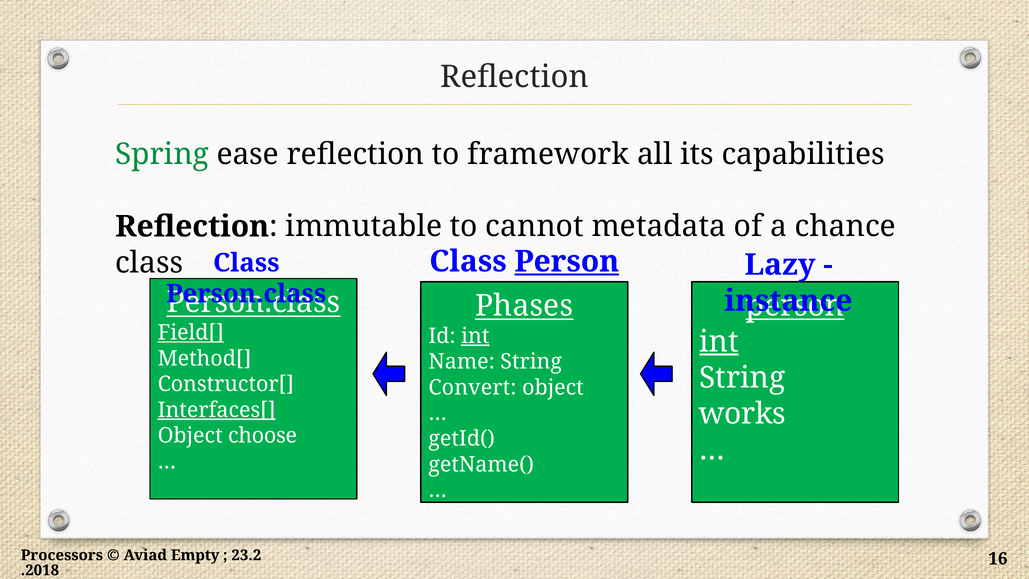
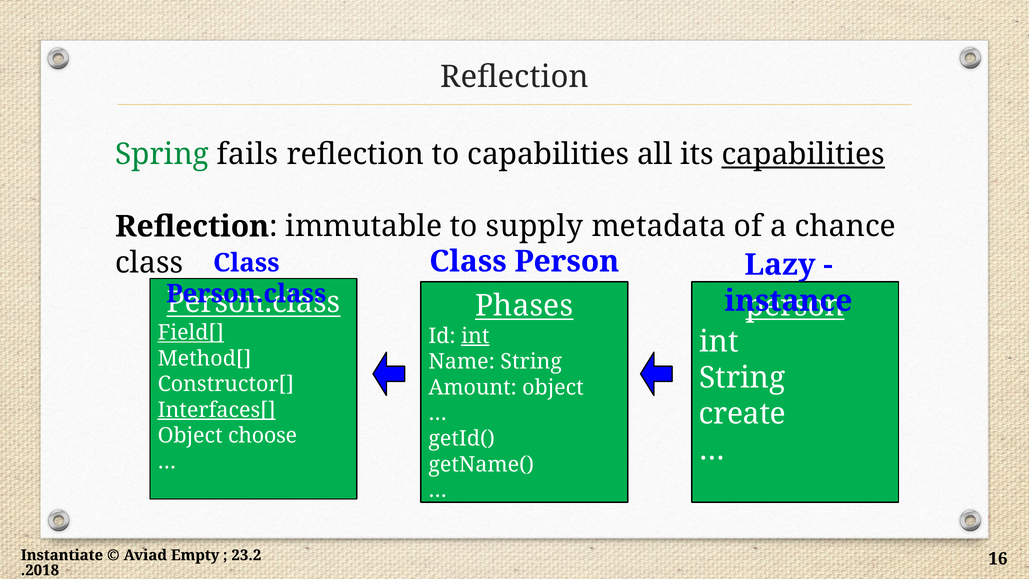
ease: ease -> fails
to framework: framework -> capabilities
capabilities at (803, 154) underline: none -> present
cannot: cannot -> supply
Person at (567, 261) underline: present -> none
int at (719, 342) underline: present -> none
Convert: Convert -> Amount
works: works -> create
Processors: Processors -> Instantiate
